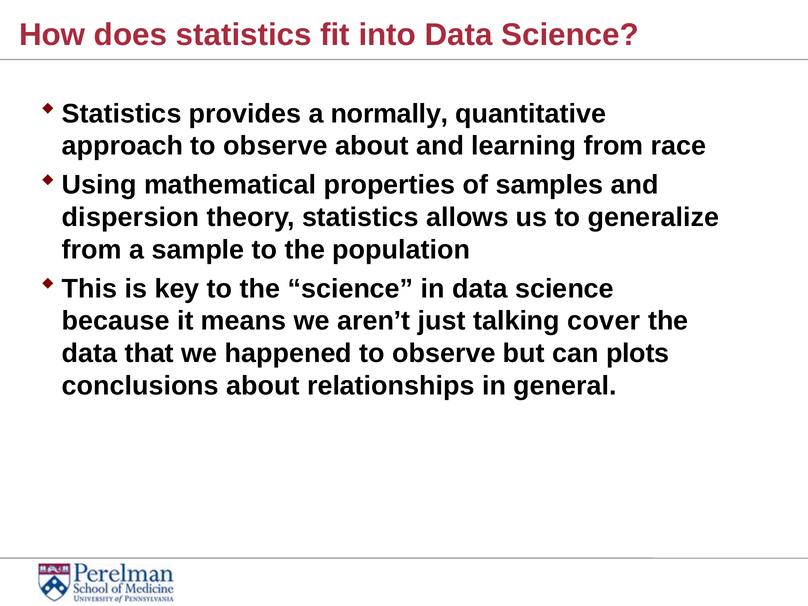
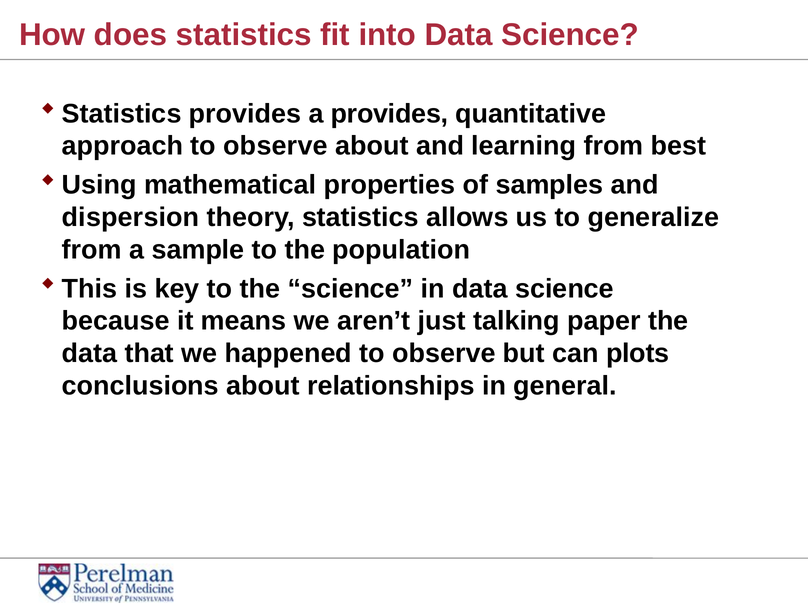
a normally: normally -> provides
race: race -> best
cover: cover -> paper
